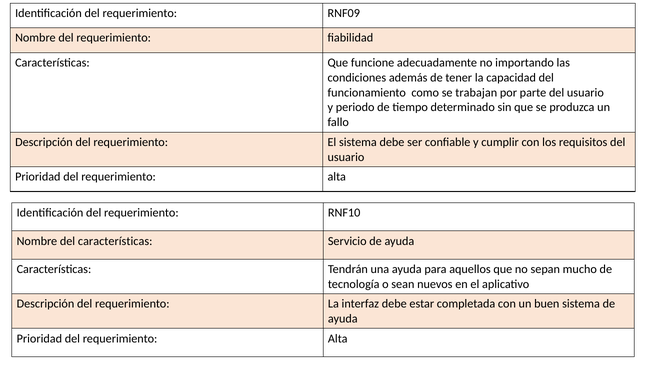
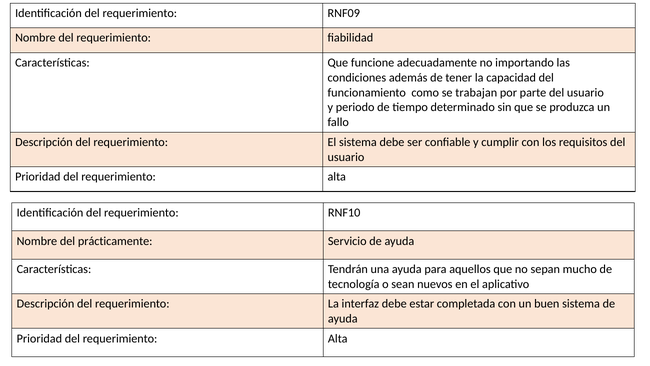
del características: características -> prácticamente
